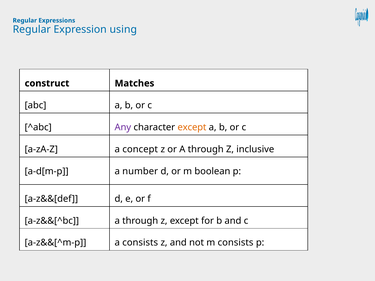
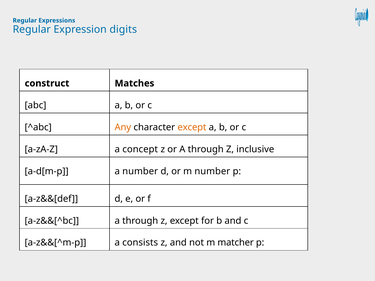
using: using -> digits
Any colour: purple -> orange
m boolean: boolean -> number
m consists: consists -> matcher
